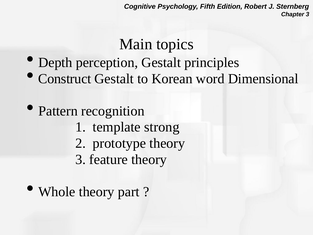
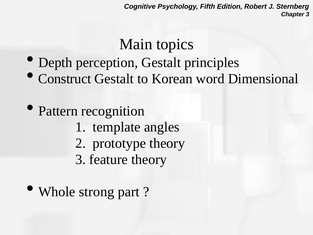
strong: strong -> angles
Whole theory: theory -> strong
